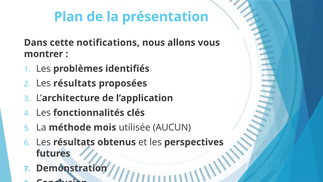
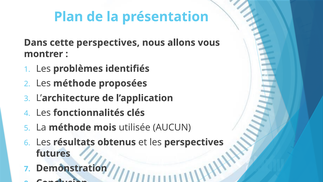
cette notifications: notifications -> perspectives
résultats at (75, 83): résultats -> méthode
